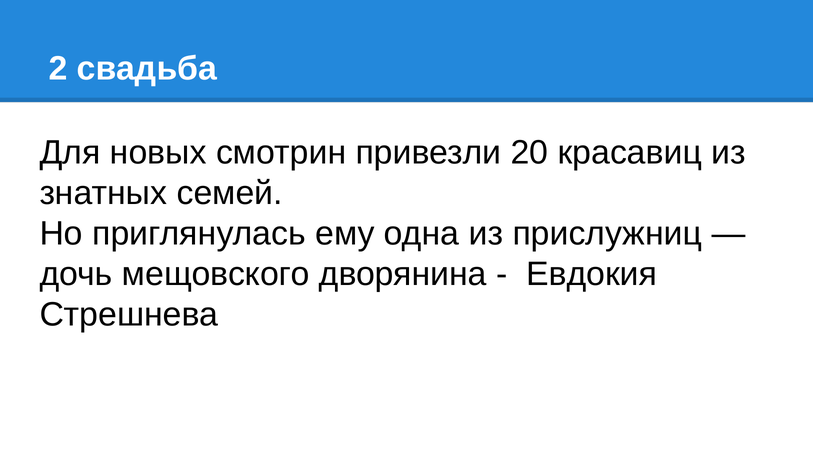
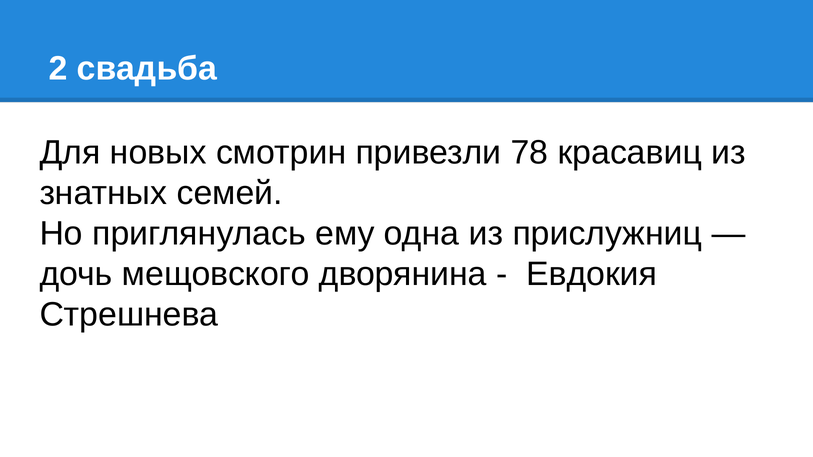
20: 20 -> 78
